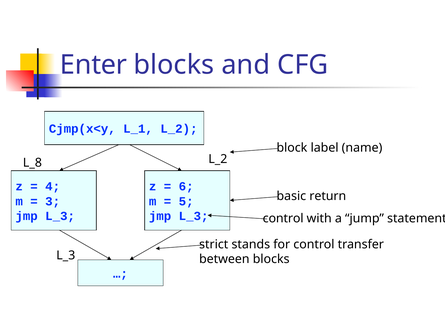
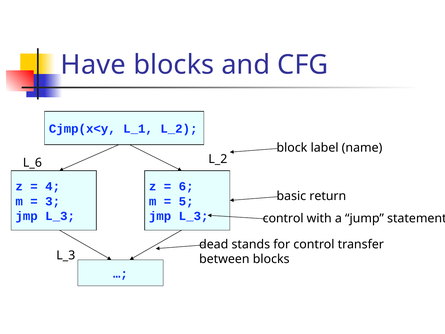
Enter: Enter -> Have
L_8: L_8 -> L_6
strict: strict -> dead
